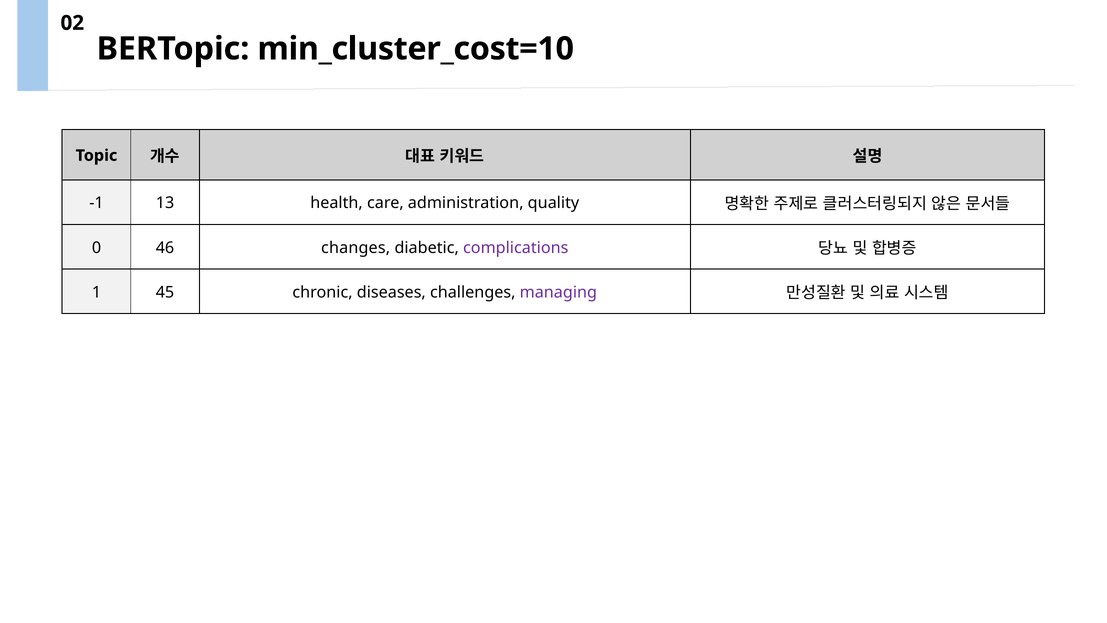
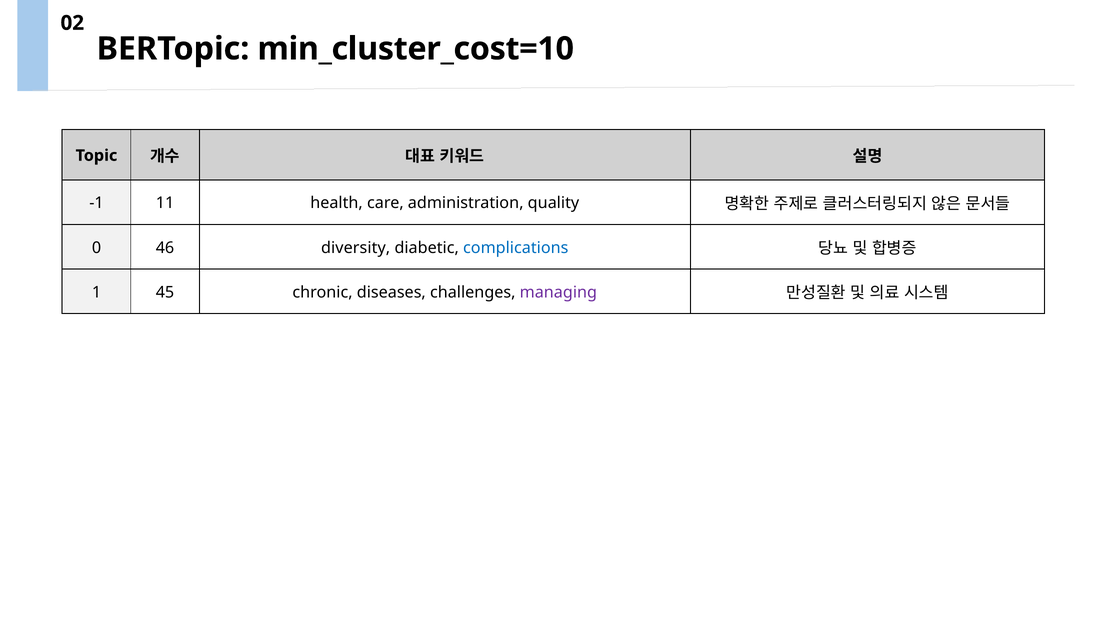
13: 13 -> 11
changes: changes -> diversity
complications colour: purple -> blue
